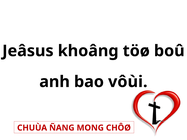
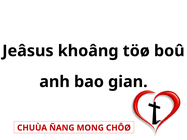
vôùi: vôùi -> gian
